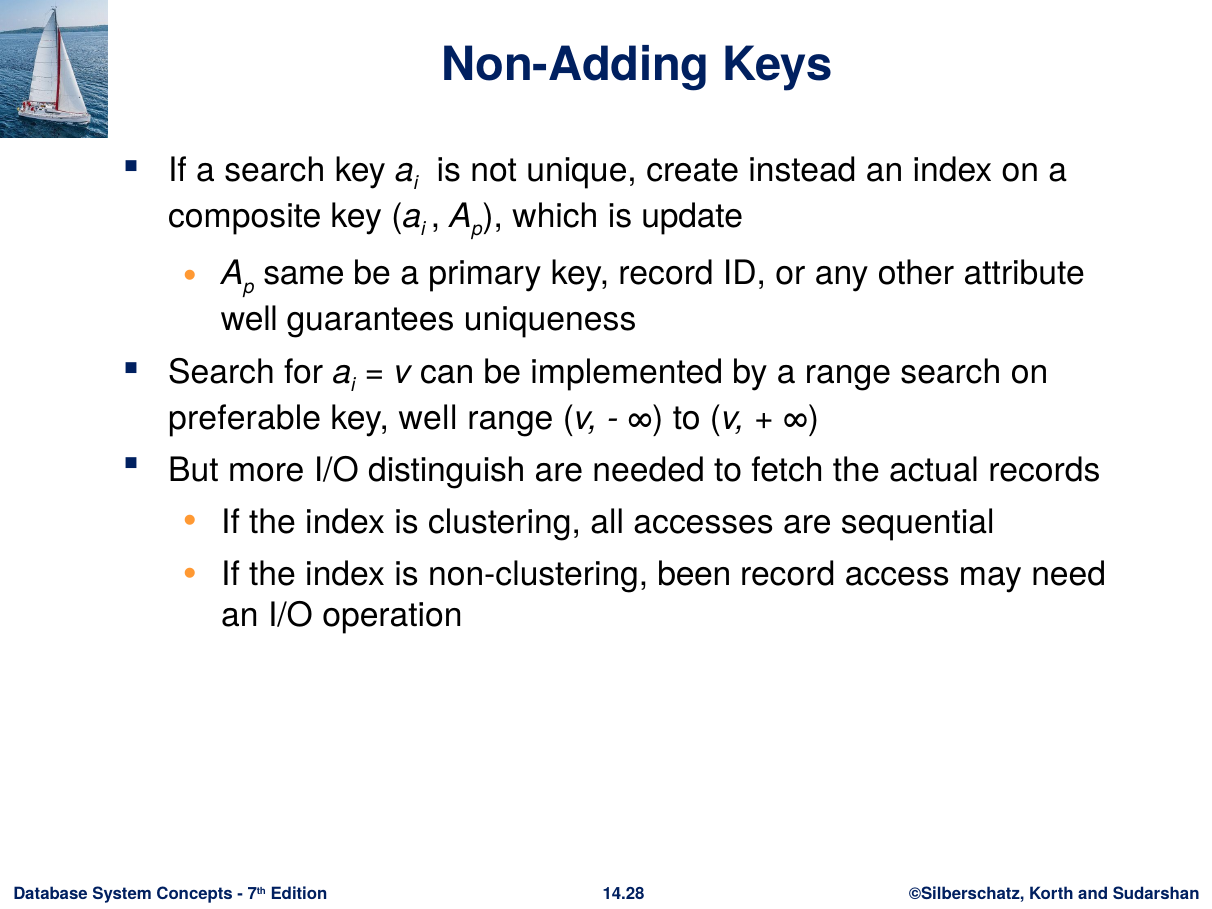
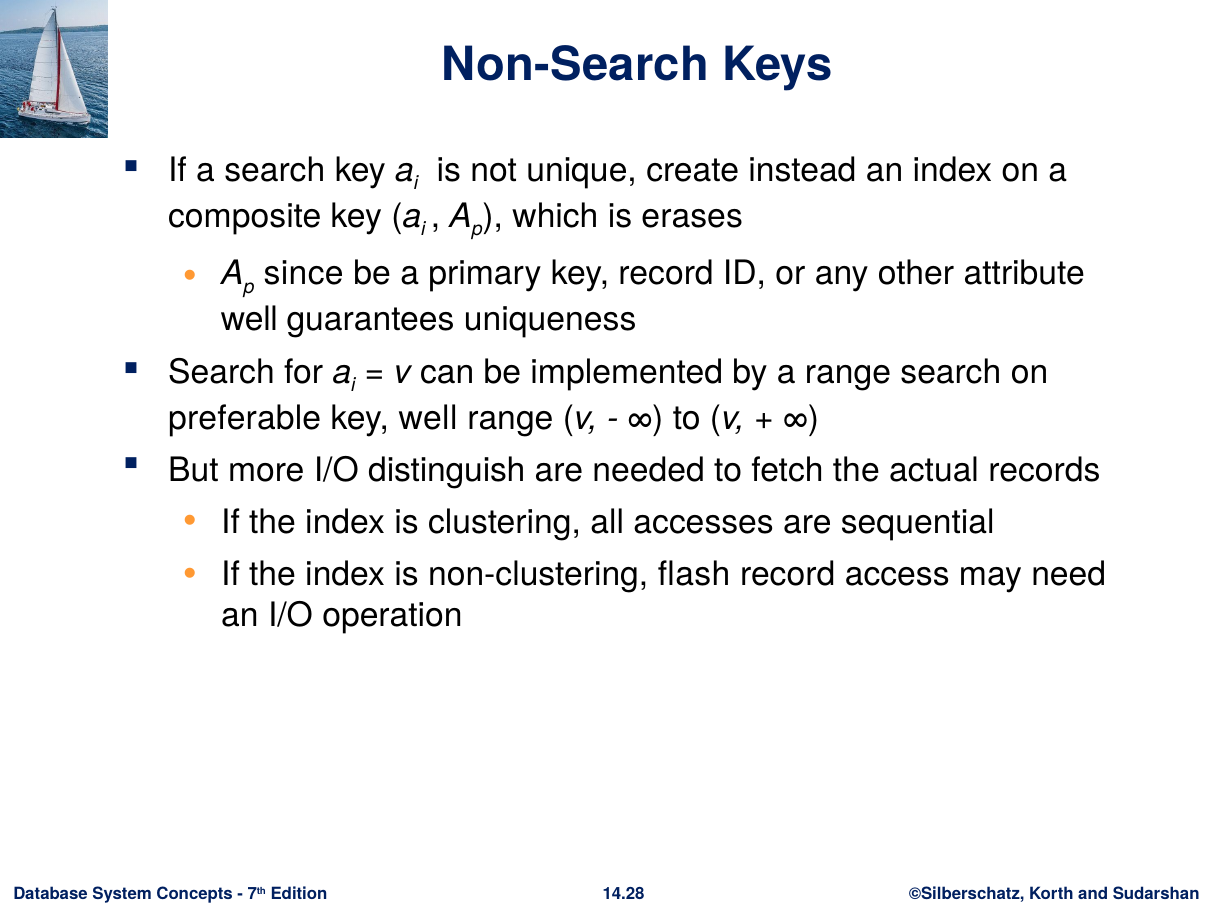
Non-Adding: Non-Adding -> Non-Search
update: update -> erases
same: same -> since
been: been -> flash
